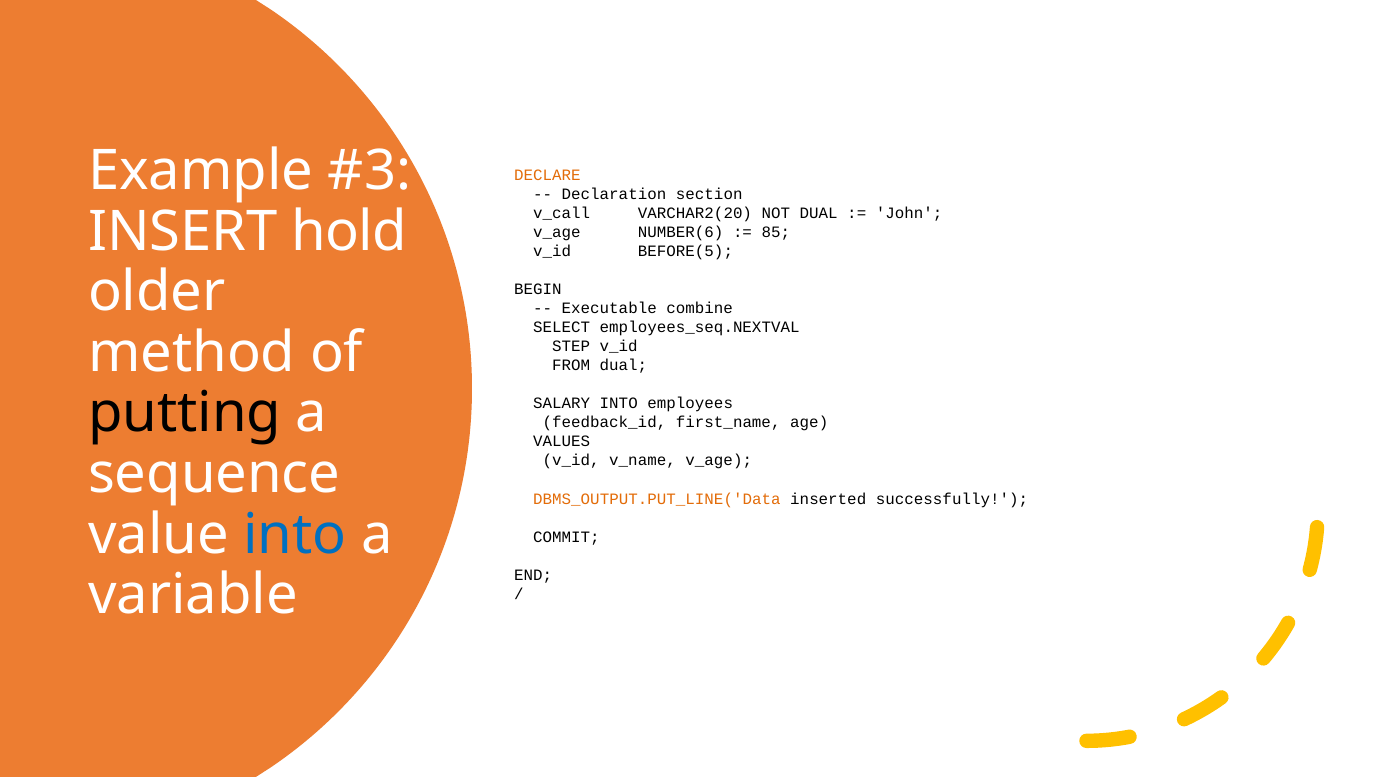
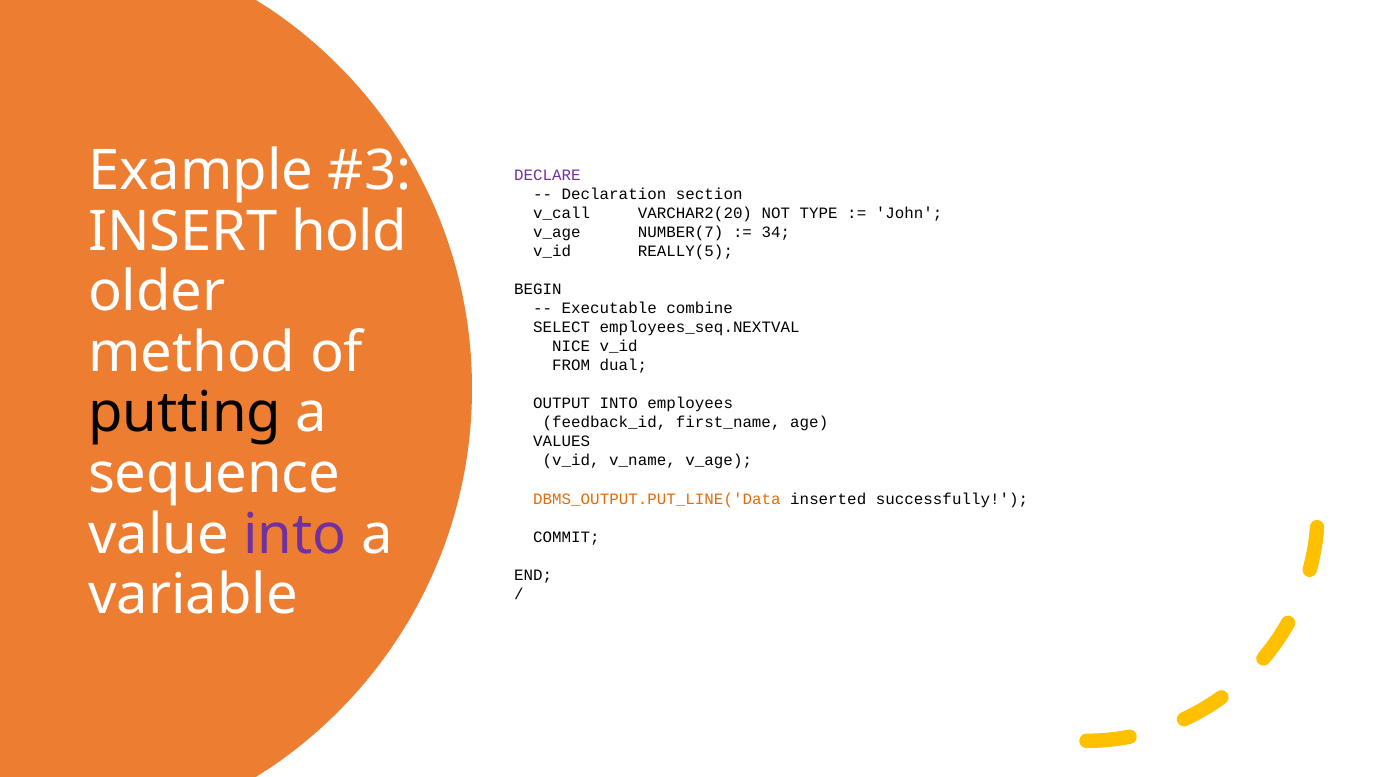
DECLARE colour: orange -> purple
NOT DUAL: DUAL -> TYPE
NUMBER(6: NUMBER(6 -> NUMBER(7
85: 85 -> 34
BEFORE(5: BEFORE(5 -> REALLY(5
STEP: STEP -> NICE
SALARY: SALARY -> OUTPUT
into at (295, 534) colour: blue -> purple
